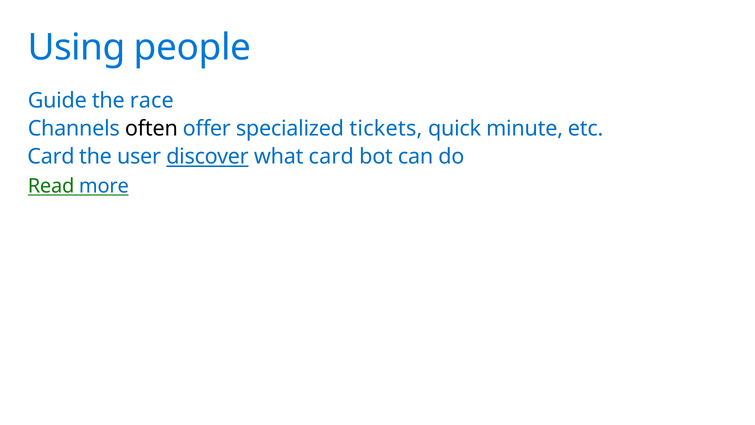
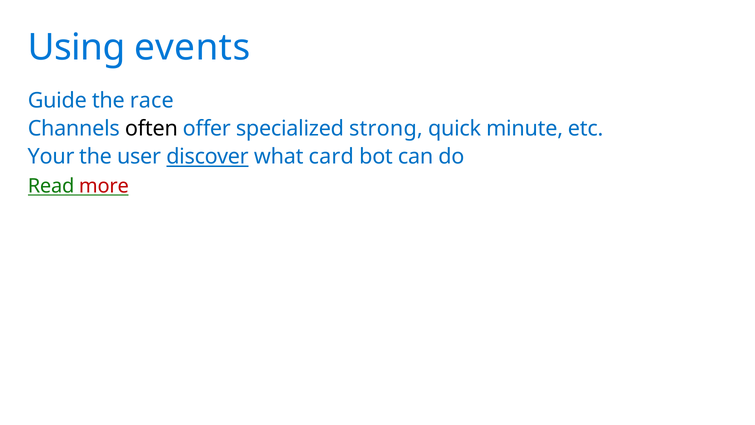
people: people -> events
tickets: tickets -> strong
Card at (51, 156): Card -> Your
more colour: blue -> red
